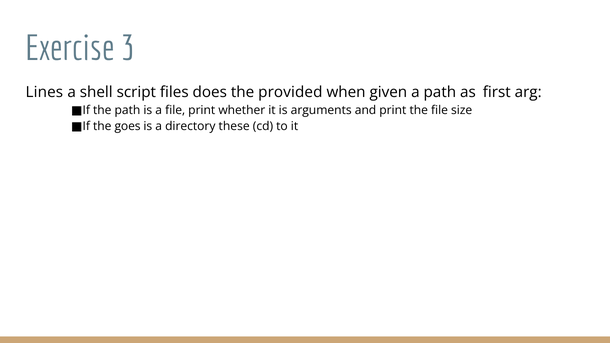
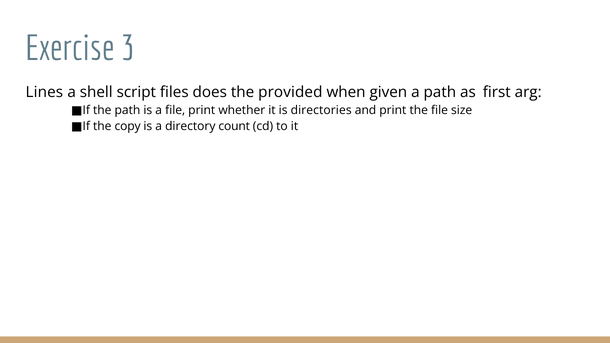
arguments: arguments -> directories
goes: goes -> copy
these: these -> count
